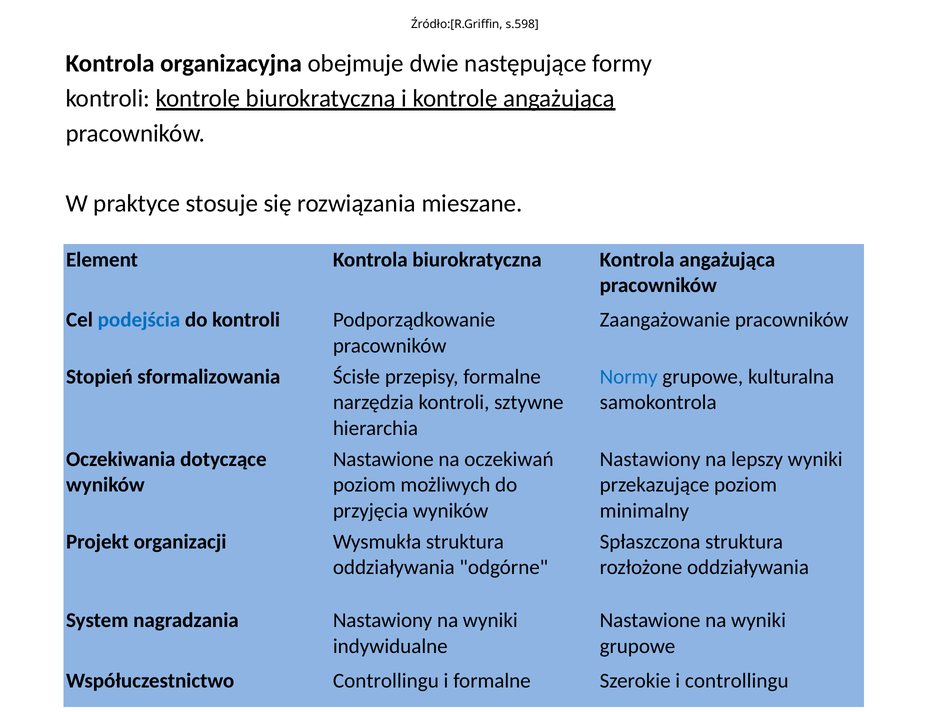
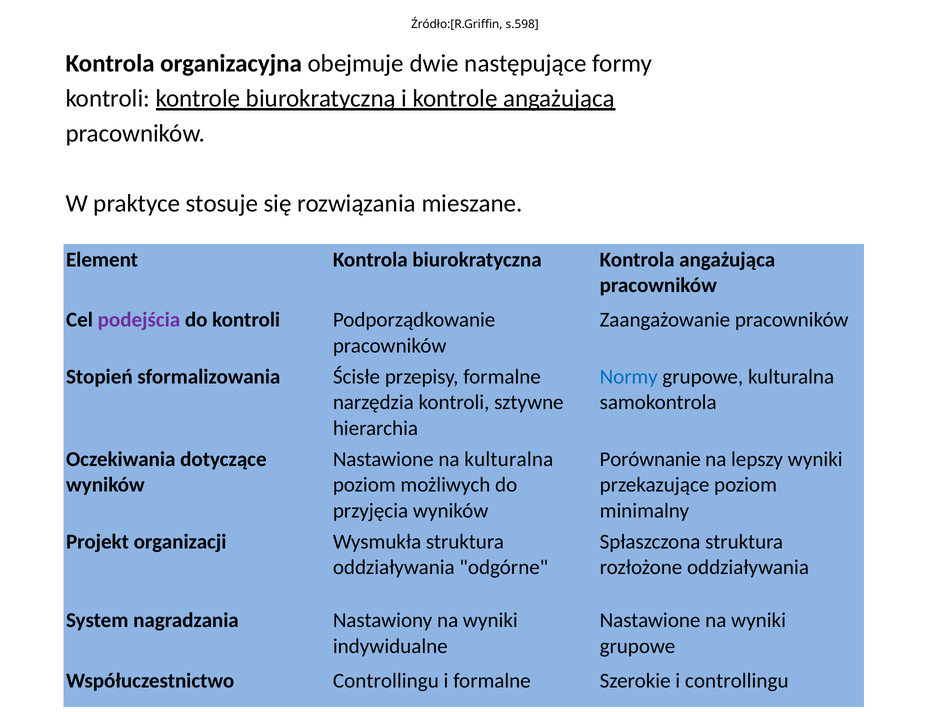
podejścia colour: blue -> purple
na oczekiwań: oczekiwań -> kulturalna
Nastawiony at (650, 459): Nastawiony -> Porównanie
